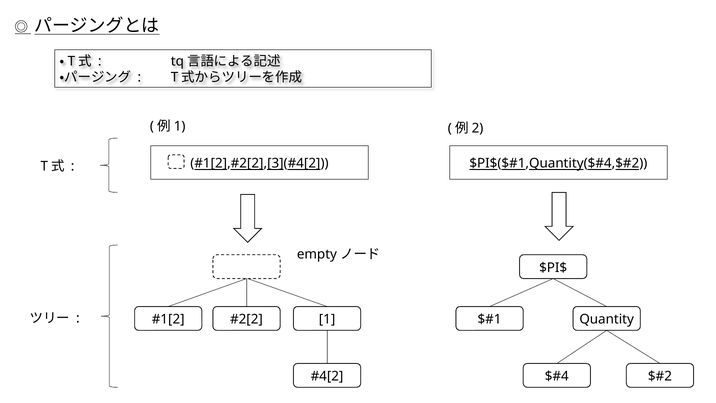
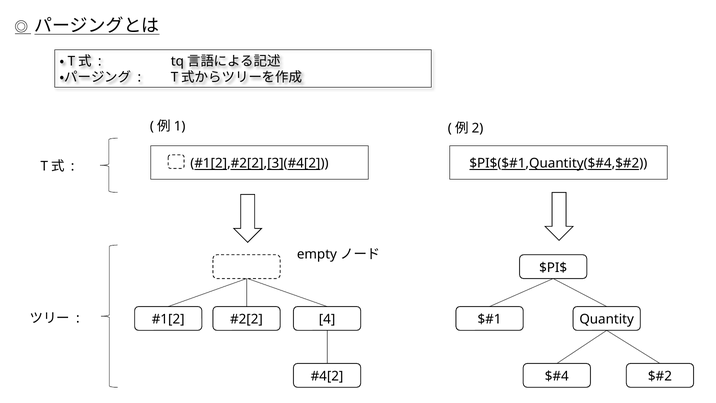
1: 1 -> 4
